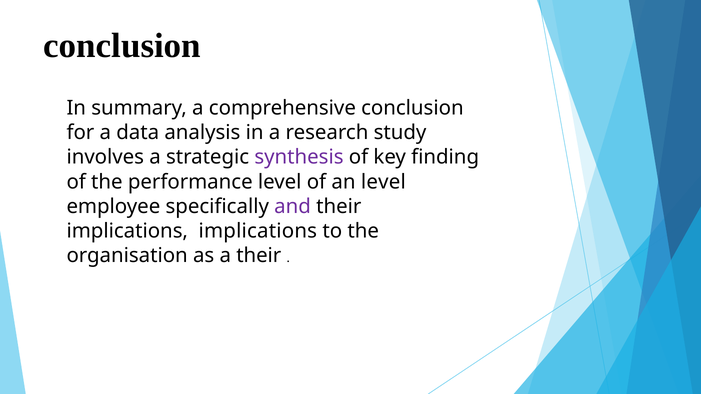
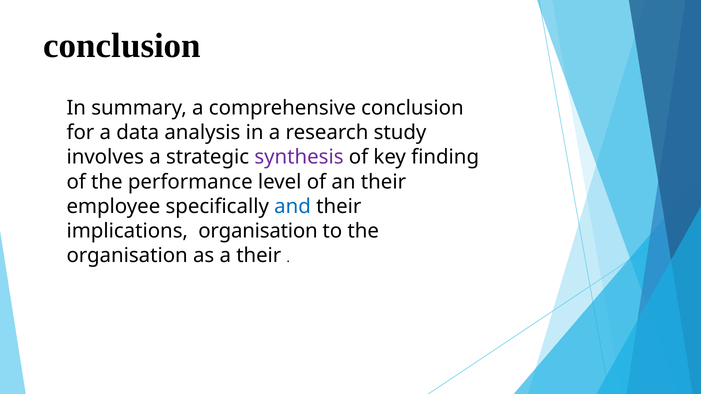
an level: level -> their
and colour: purple -> blue
implications implications: implications -> organisation
